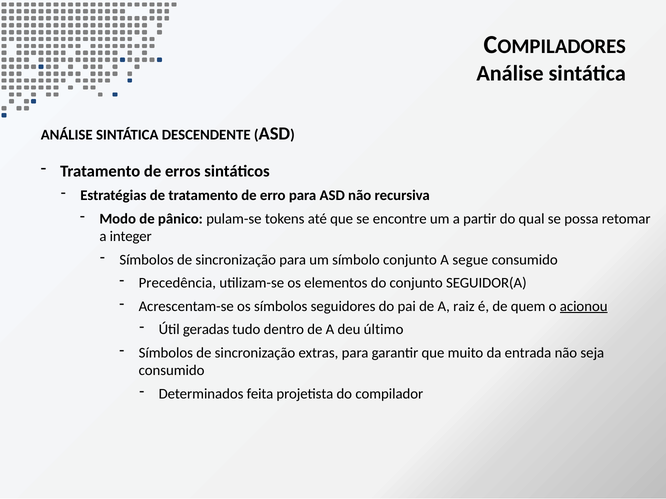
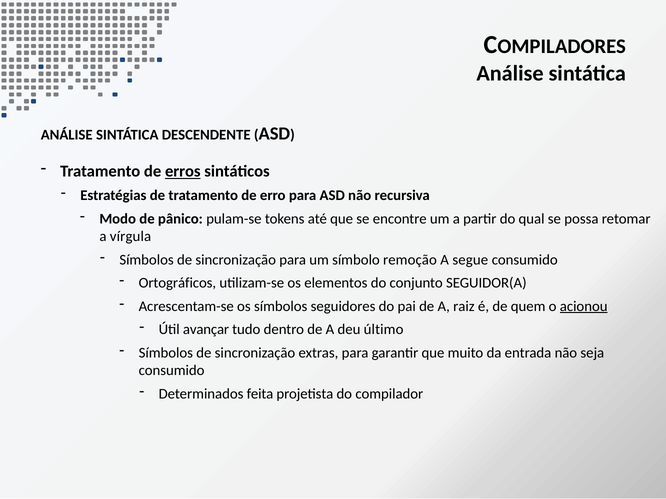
erros underline: none -> present
integer: integer -> vírgula
símbolo conjunto: conjunto -> remoção
Precedência: Precedência -> Ortográficos
geradas: geradas -> avançar
